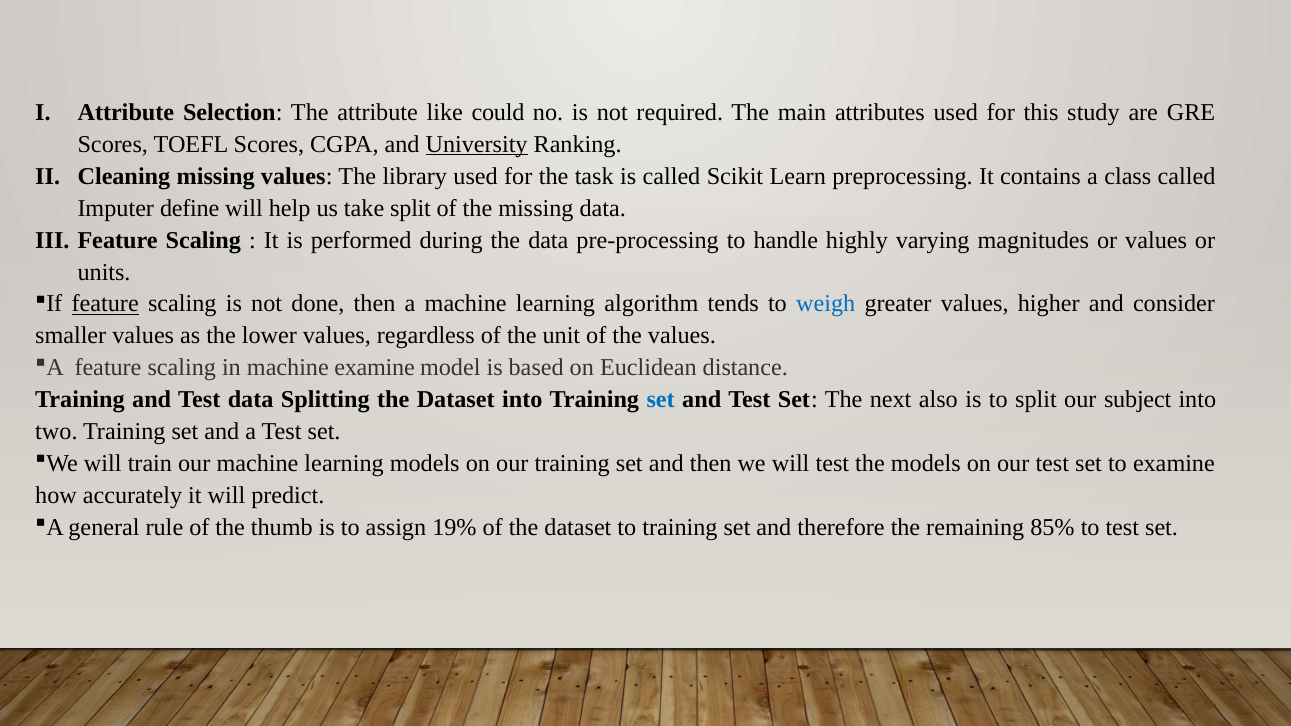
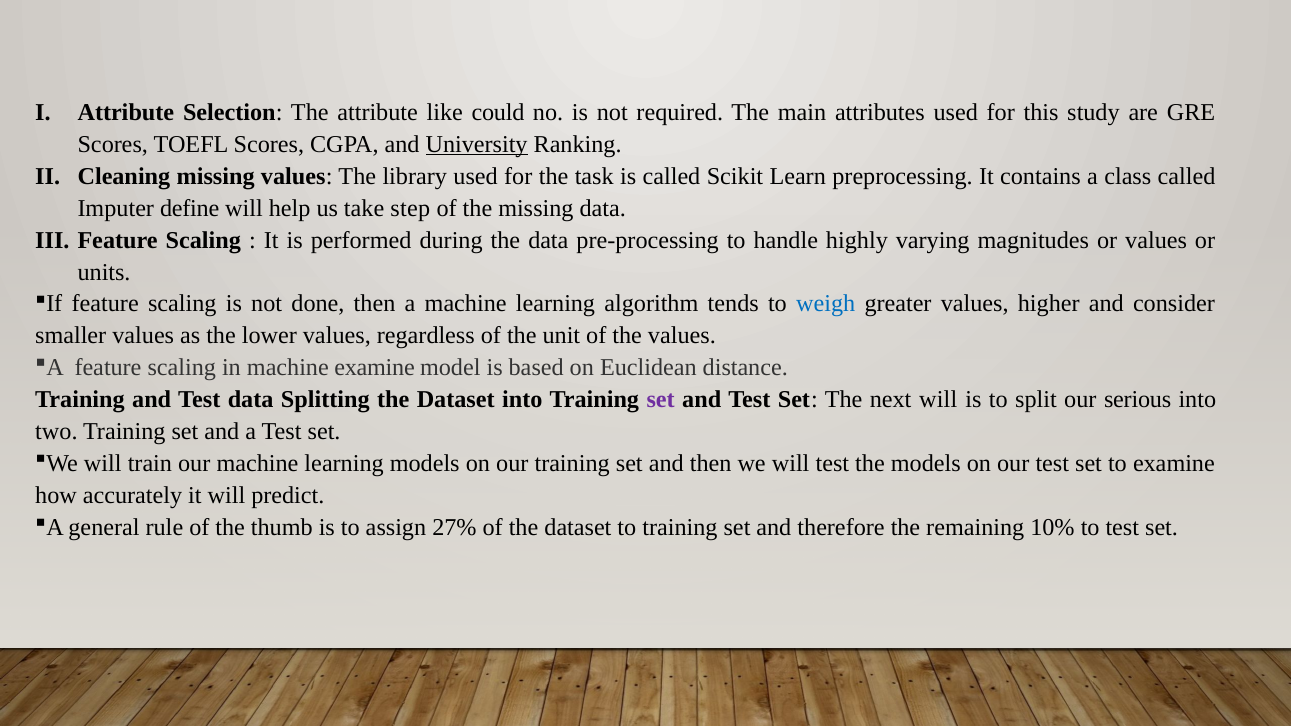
take split: split -> step
feature at (105, 304) underline: present -> none
set at (661, 400) colour: blue -> purple
next also: also -> will
subject: subject -> serious
19%: 19% -> 27%
85%: 85% -> 10%
